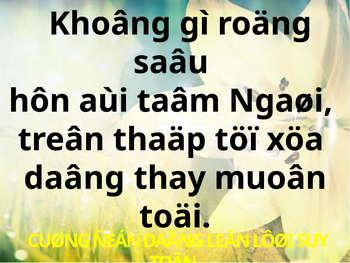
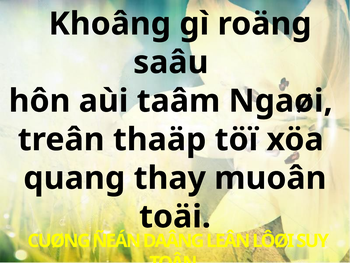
daâng at (74, 178): daâng -> quang
